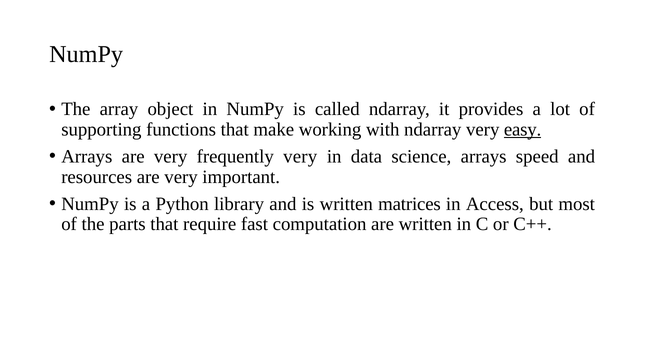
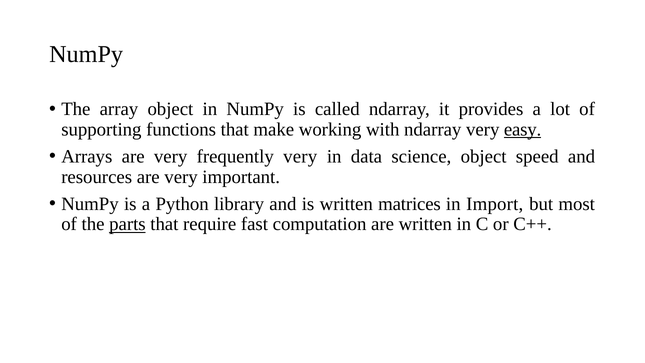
science arrays: arrays -> object
Access: Access -> Import
parts underline: none -> present
